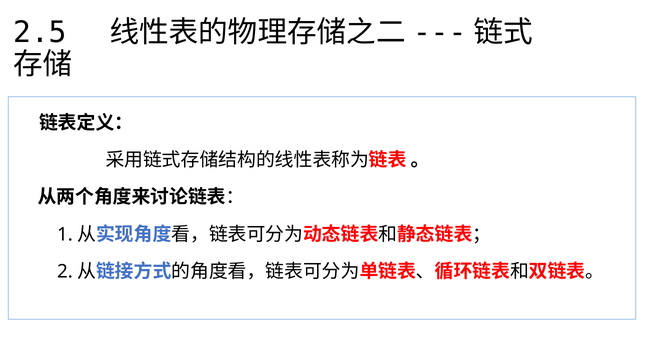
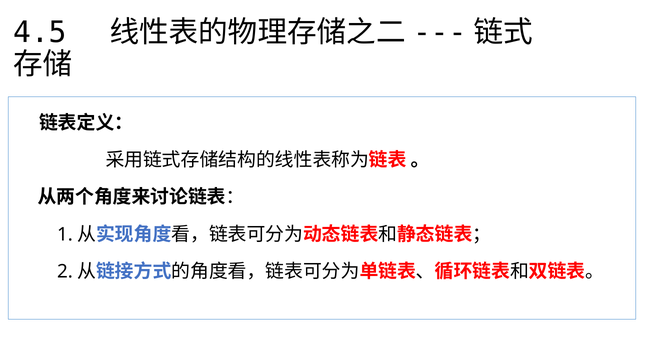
2.5: 2.5 -> 4.5
